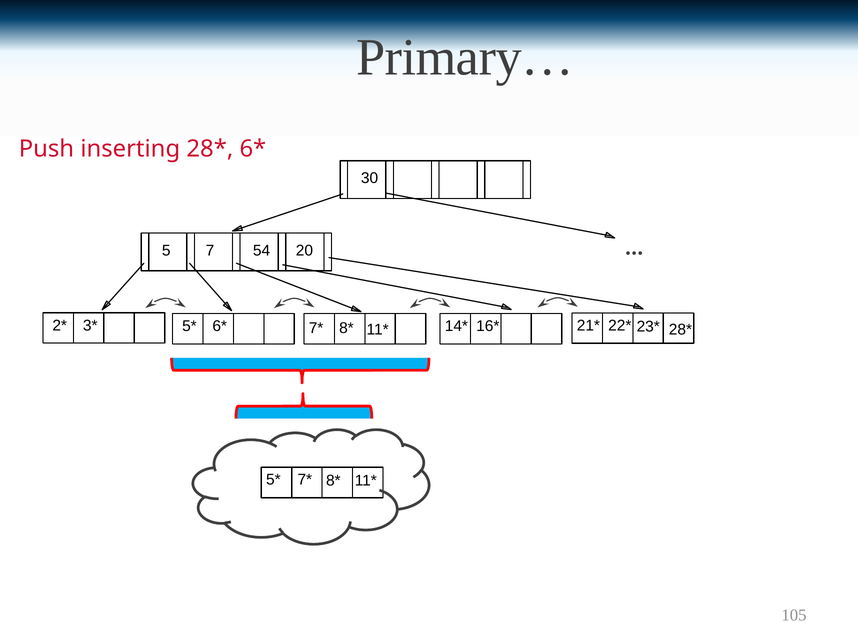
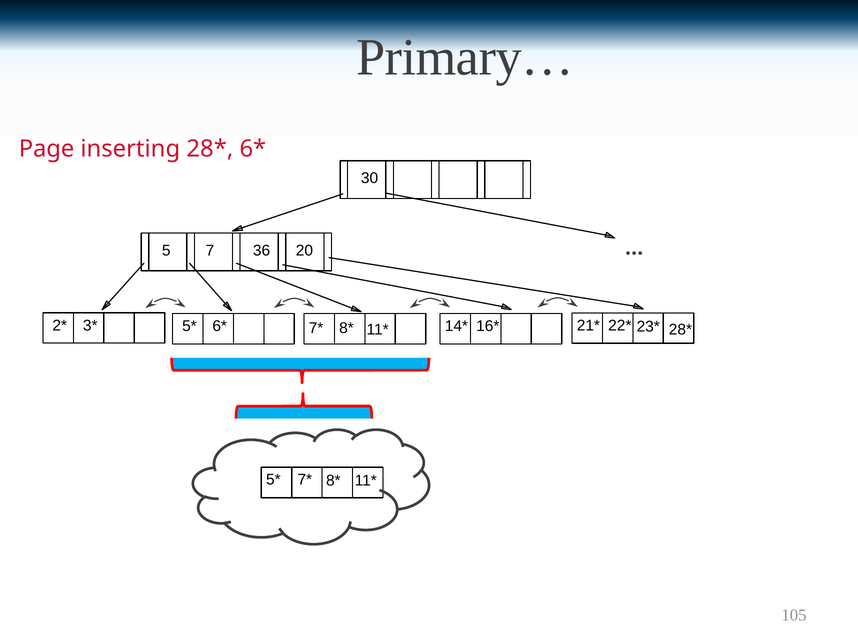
Push: Push -> Page
54: 54 -> 36
